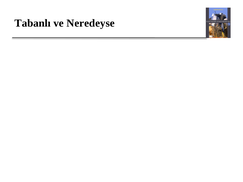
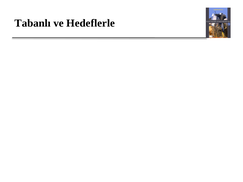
ve Neredeyse: Neredeyse -> Hedeflerle
